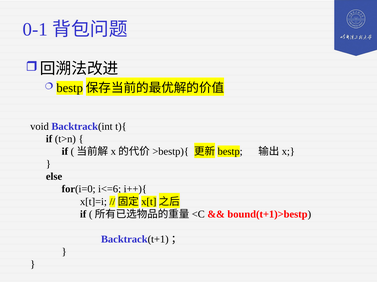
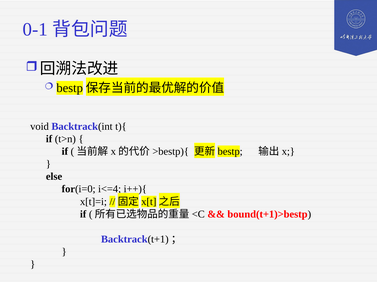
i<=6: i<=6 -> i<=4
